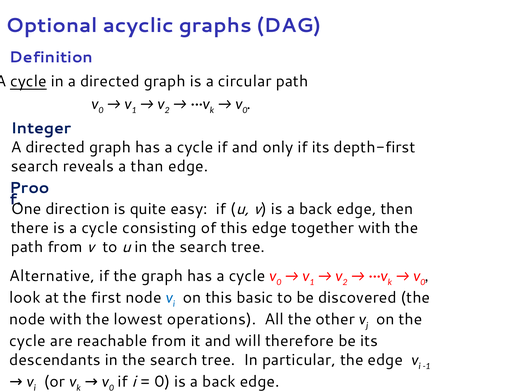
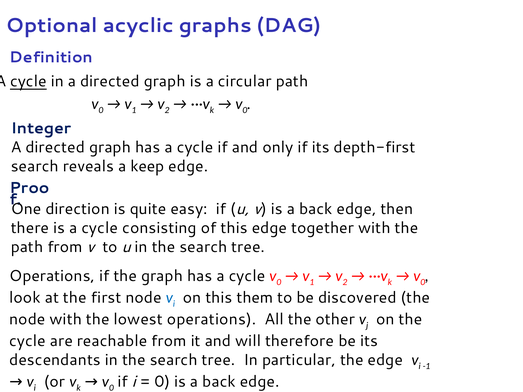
than: than -> keep
Alternative at (52, 276): Alternative -> Operations
basic: basic -> them
